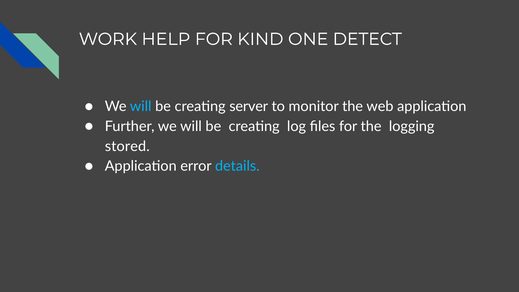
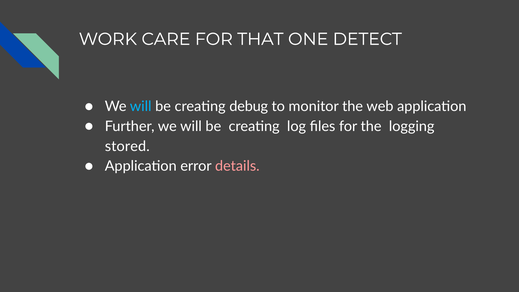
HELP: HELP -> CARE
KIND: KIND -> THAT
server: server -> debug
details colour: light blue -> pink
